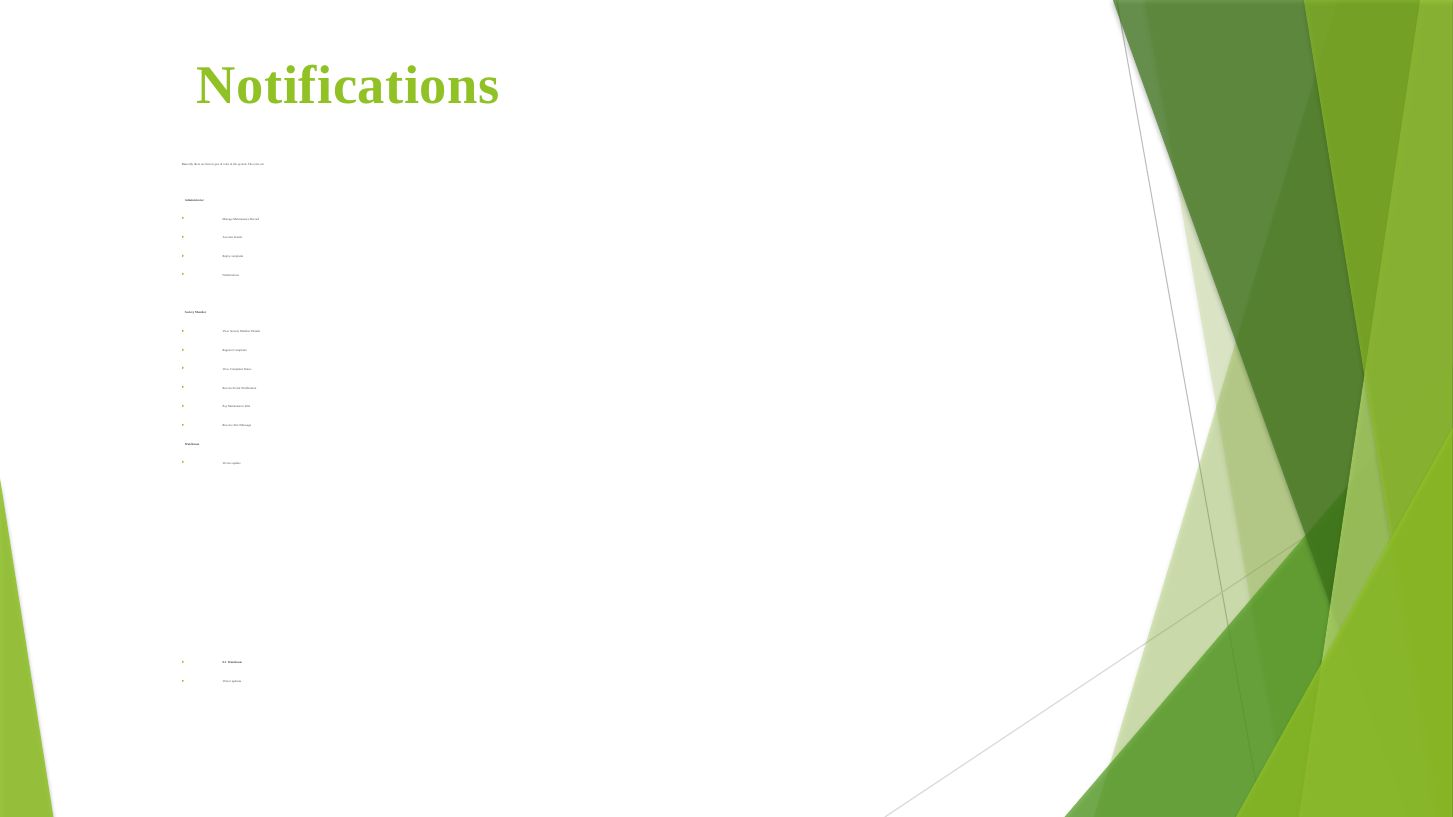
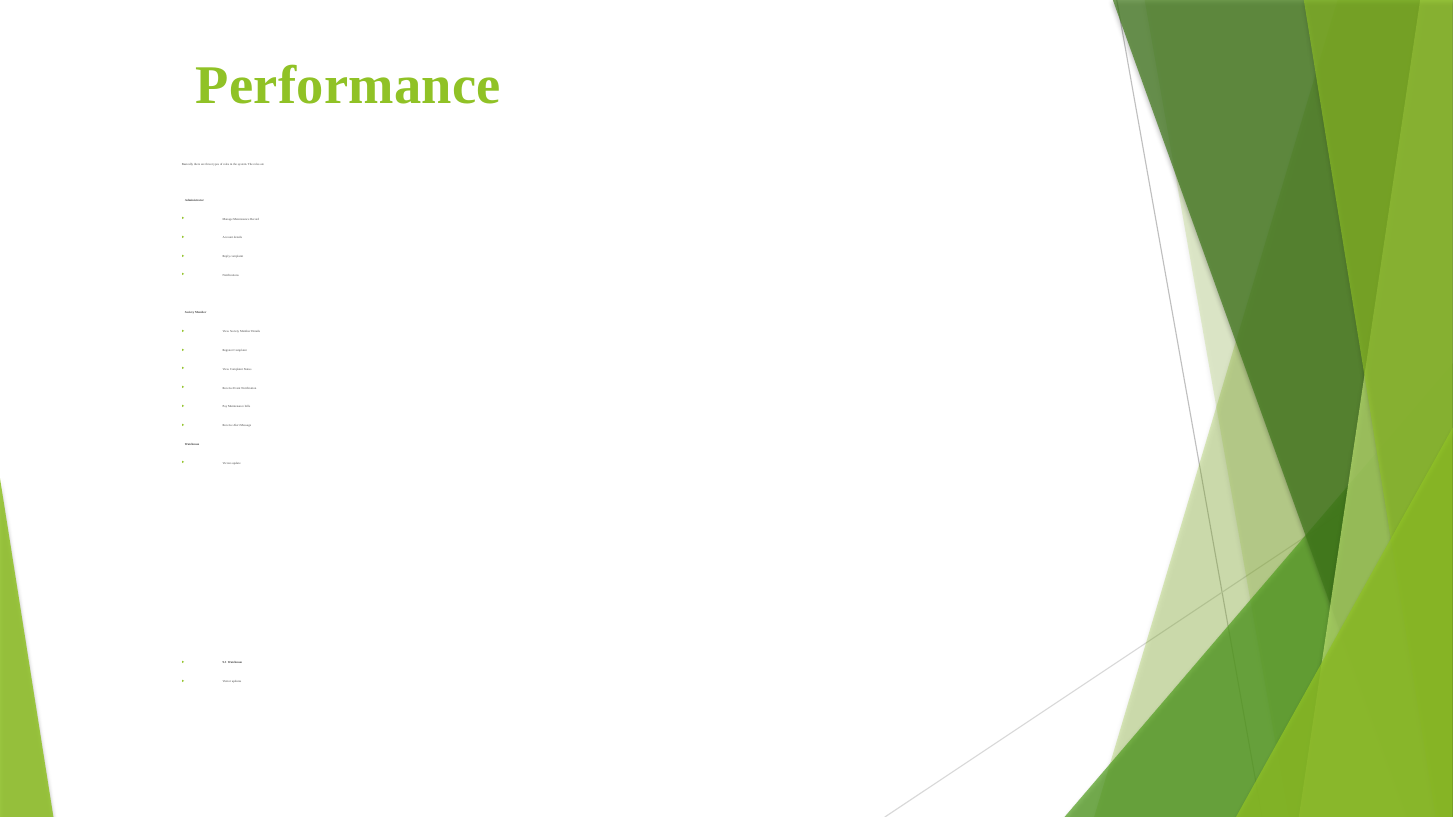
Notifications at (348, 85): Notifications -> Performance
